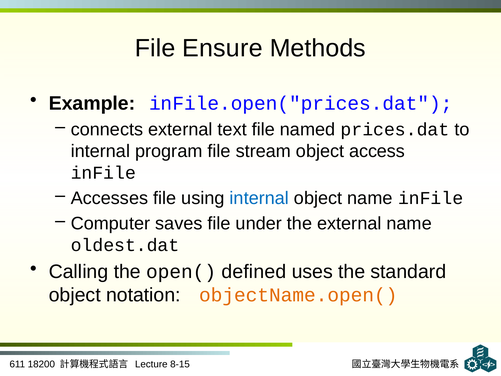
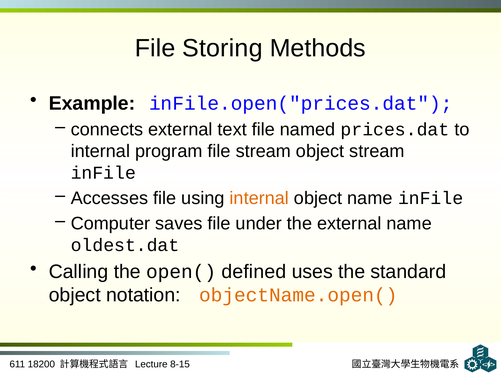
Ensure: Ensure -> Storing
object access: access -> stream
internal at (259, 198) colour: blue -> orange
